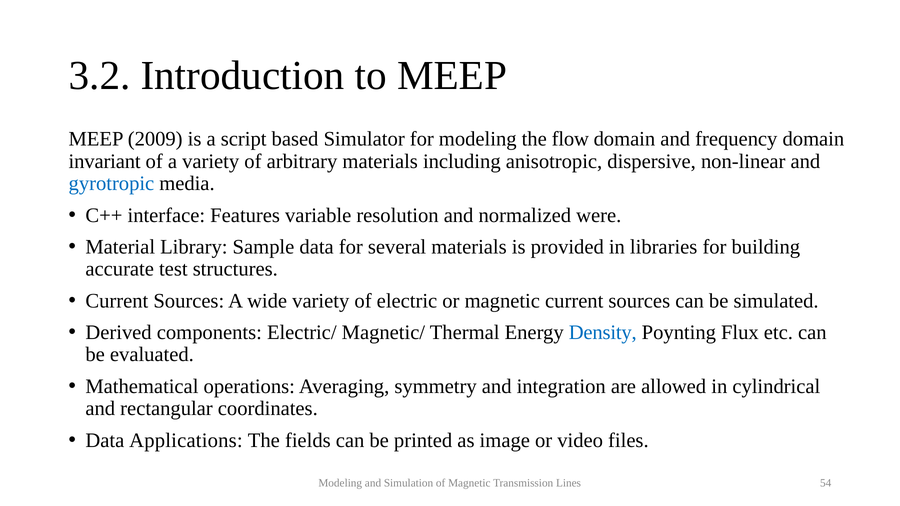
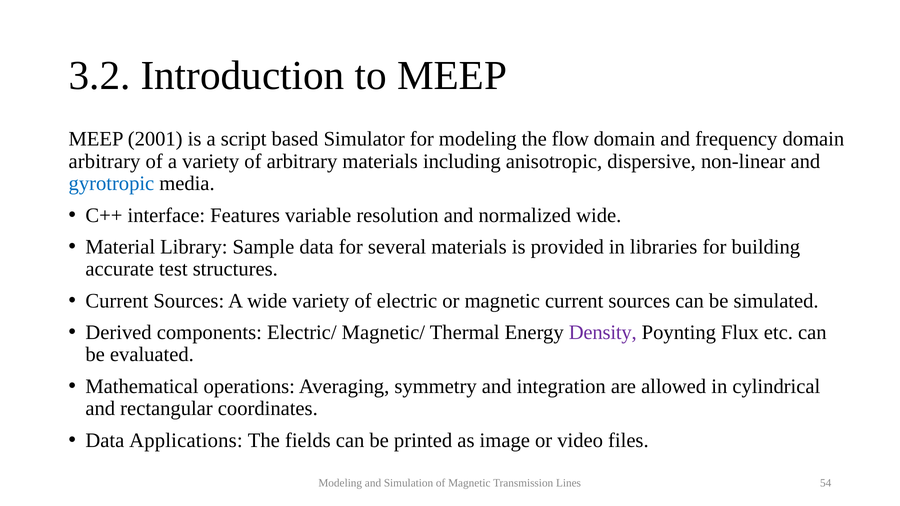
2009: 2009 -> 2001
invariant at (105, 161): invariant -> arbitrary
normalized were: were -> wide
Density colour: blue -> purple
